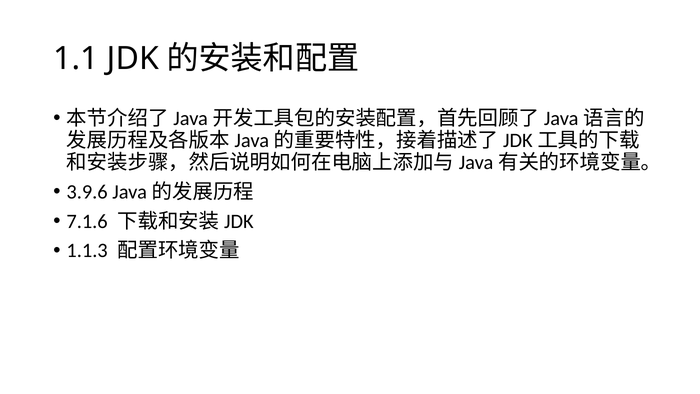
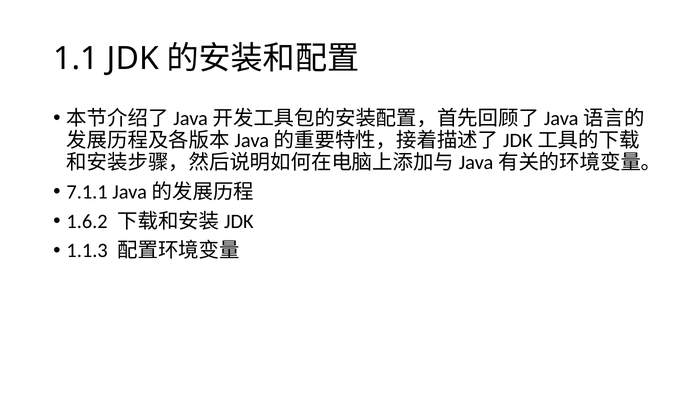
3.9.6: 3.9.6 -> 7.1.1
7.1.6: 7.1.6 -> 1.6.2
